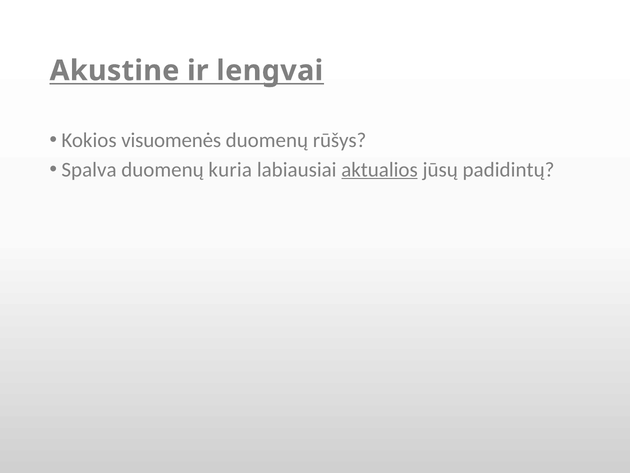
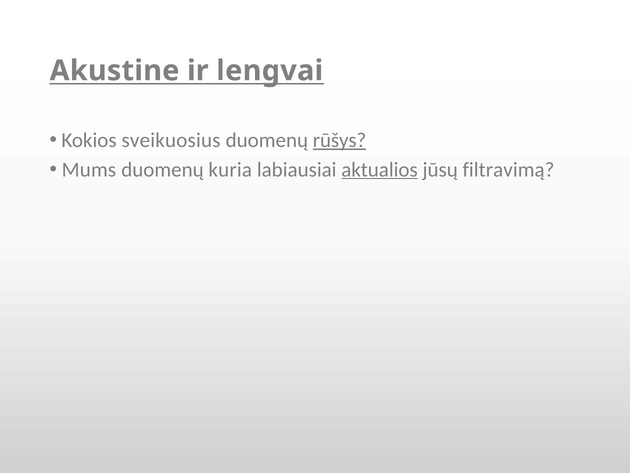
visuomenės: visuomenės -> sveikuosius
rūšys underline: none -> present
Spalva: Spalva -> Mums
padidintų: padidintų -> filtravimą
